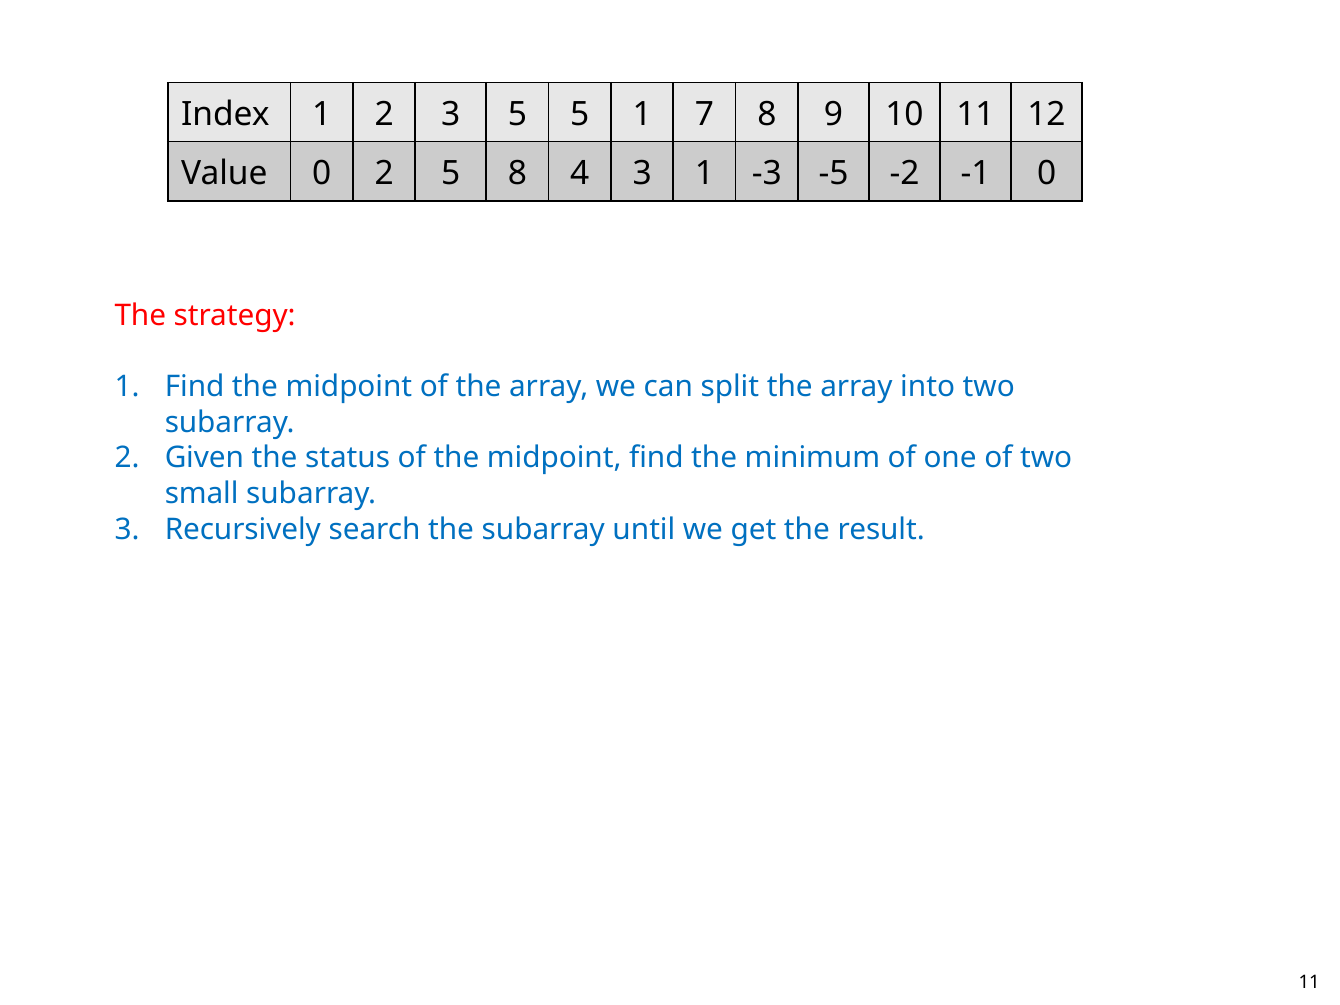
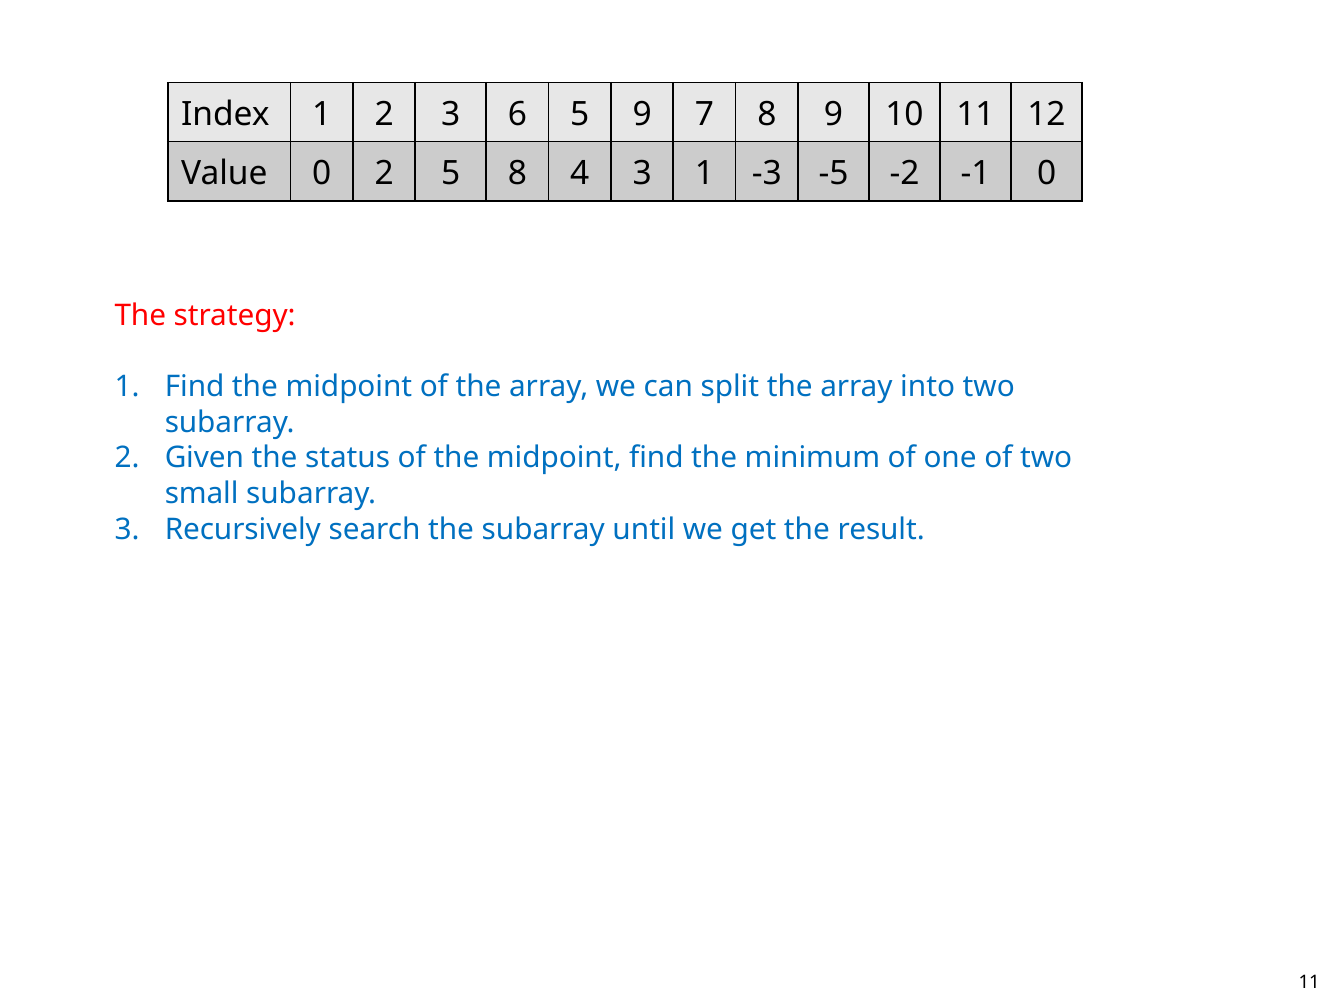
3 5: 5 -> 6
5 1: 1 -> 9
